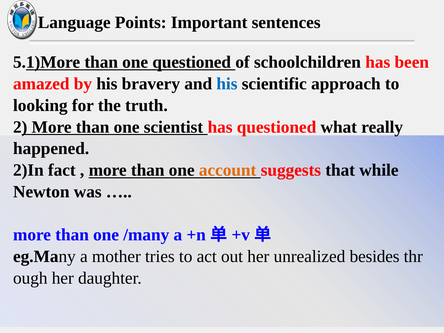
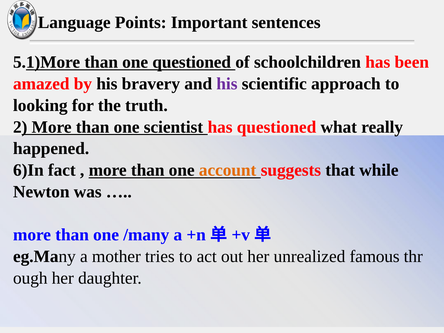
his at (227, 84) colour: blue -> purple
2)In: 2)In -> 6)In
besides: besides -> famous
